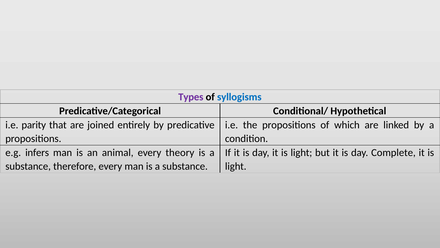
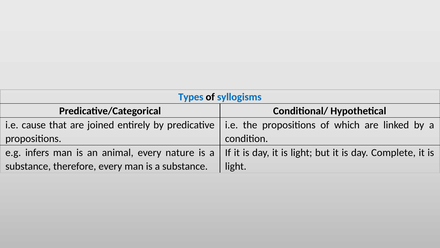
Types colour: purple -> blue
parity: parity -> cause
theory: theory -> nature
